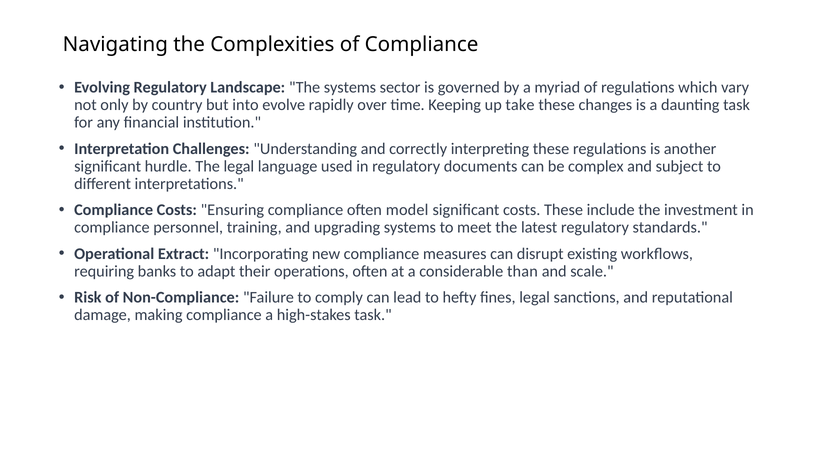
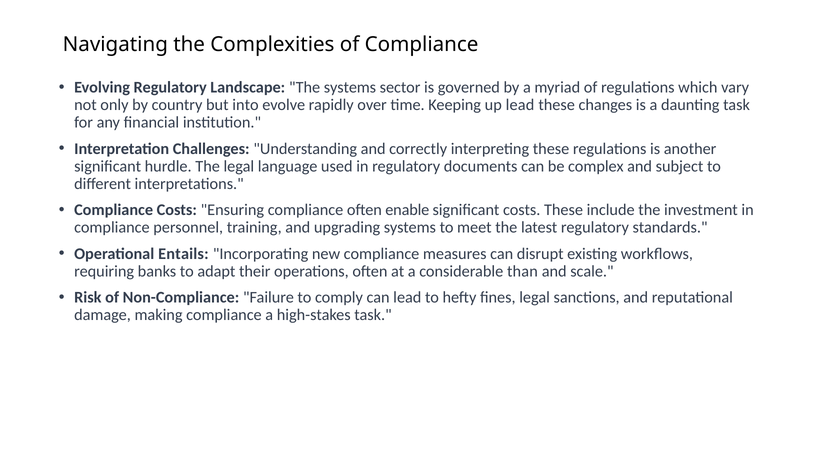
up take: take -> lead
model: model -> enable
Extract: Extract -> Entails
